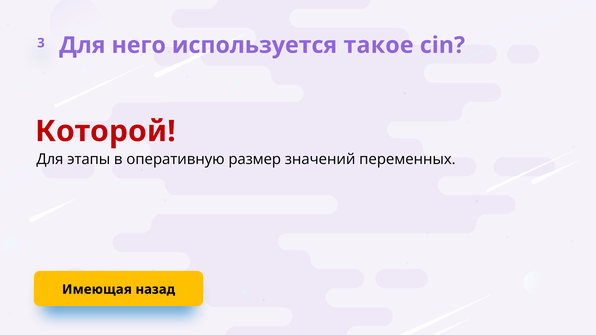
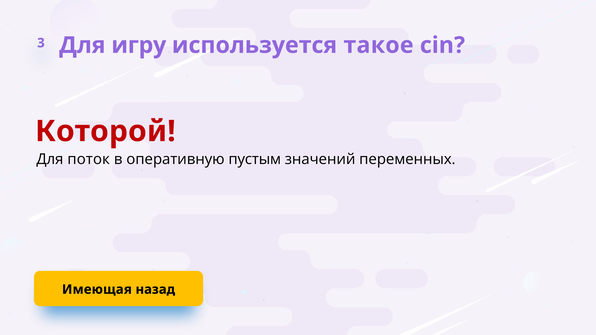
него: него -> игру
этапы: этапы -> поток
размер: размер -> пустым
